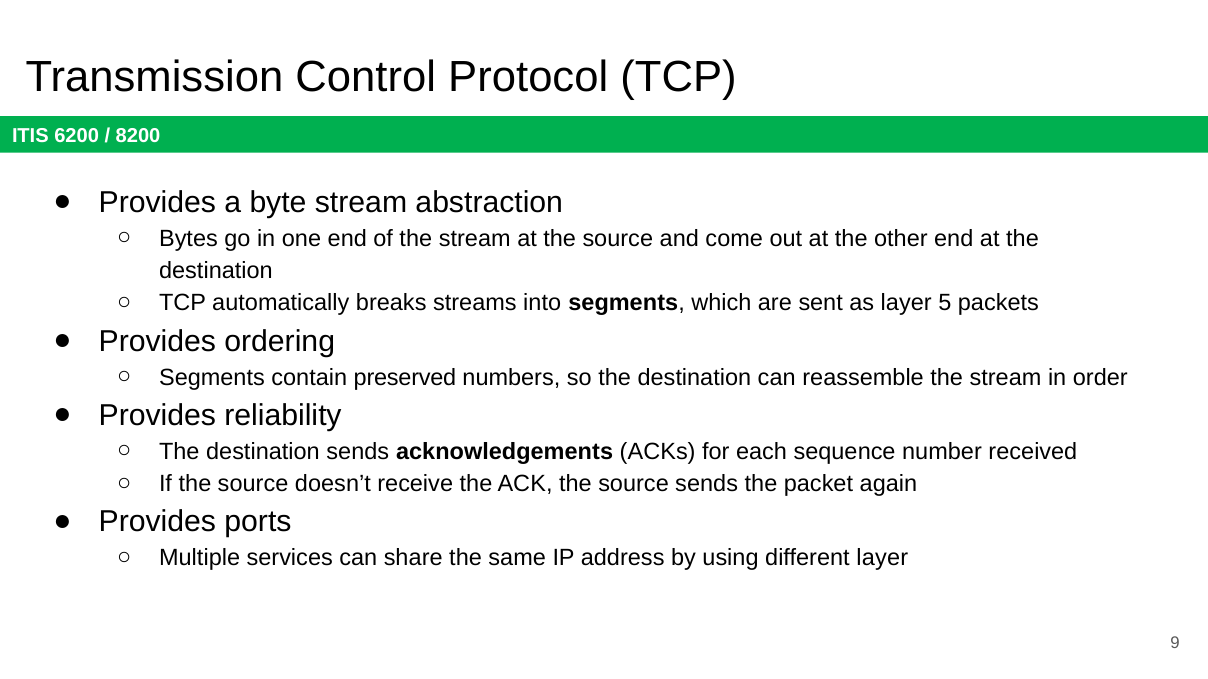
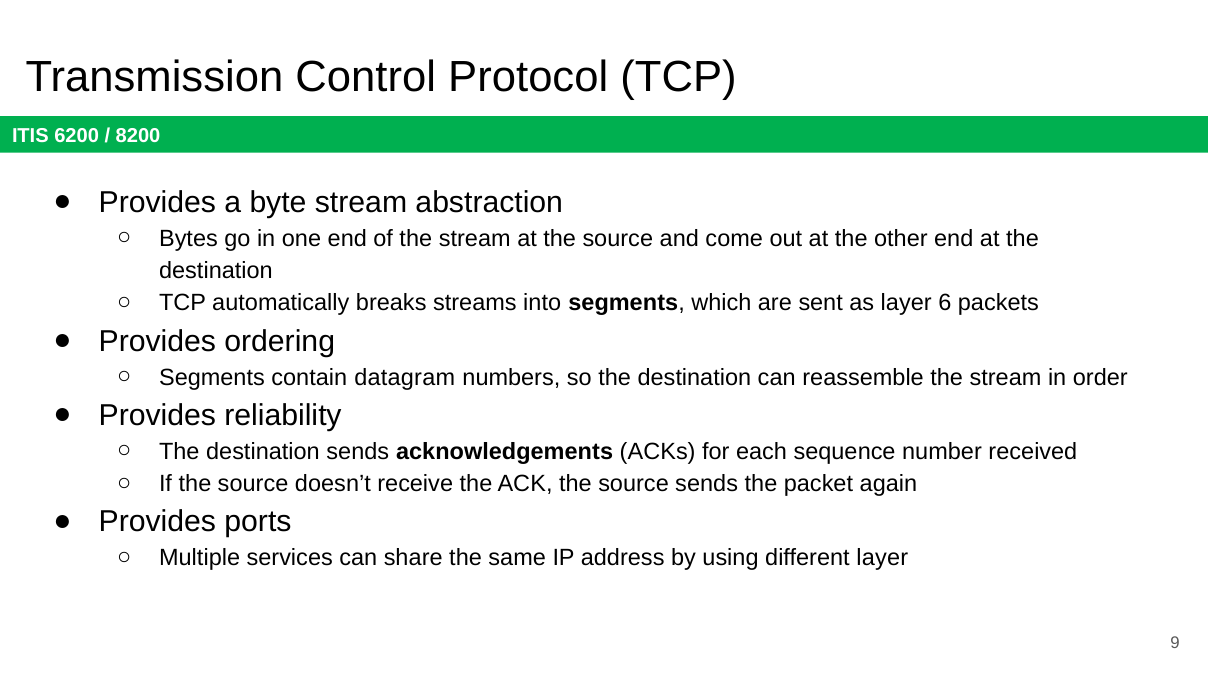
5: 5 -> 6
preserved: preserved -> datagram
